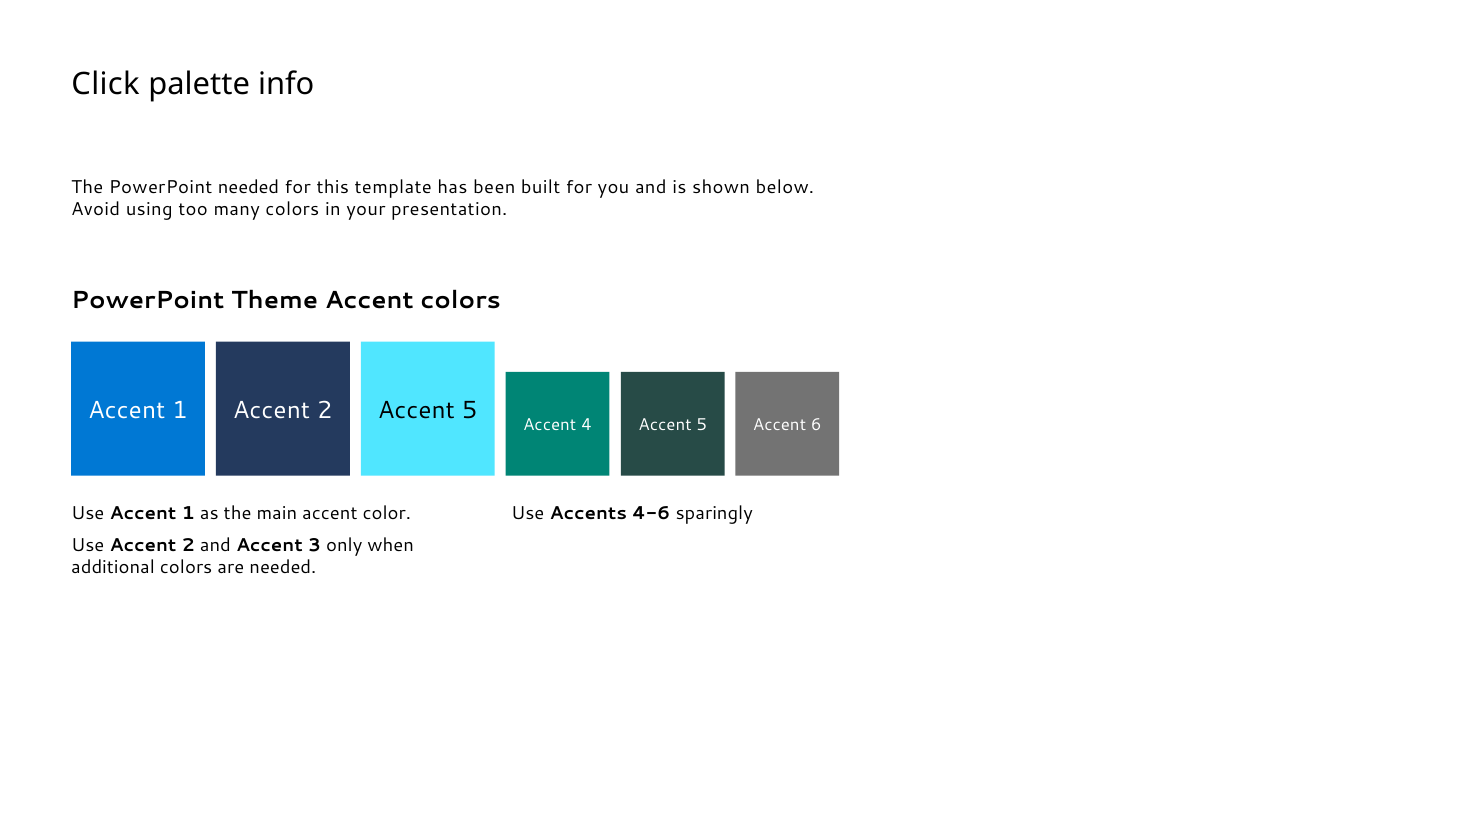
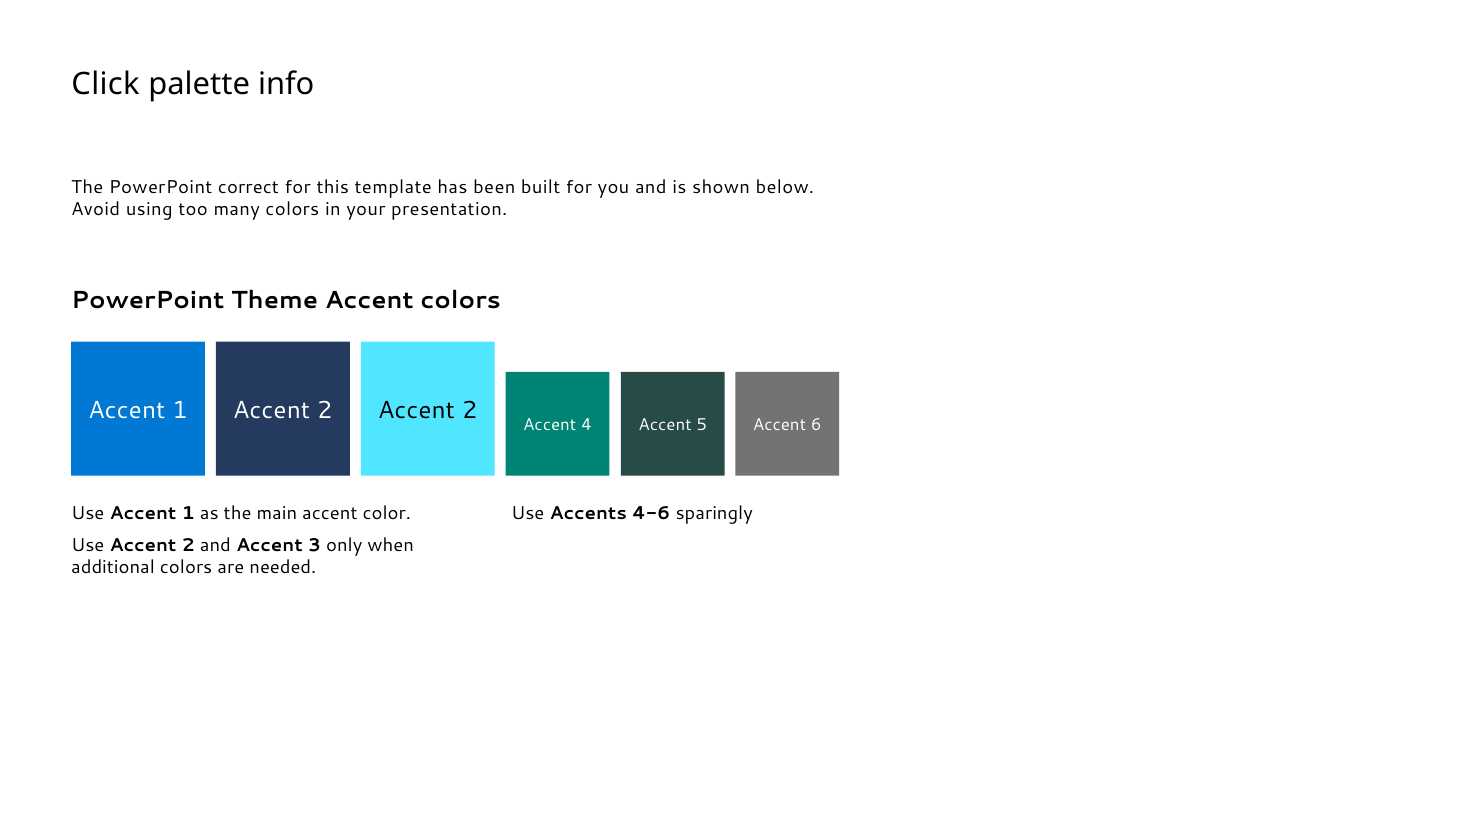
PowerPoint needed: needed -> correct
2 Accent 5: 5 -> 2
